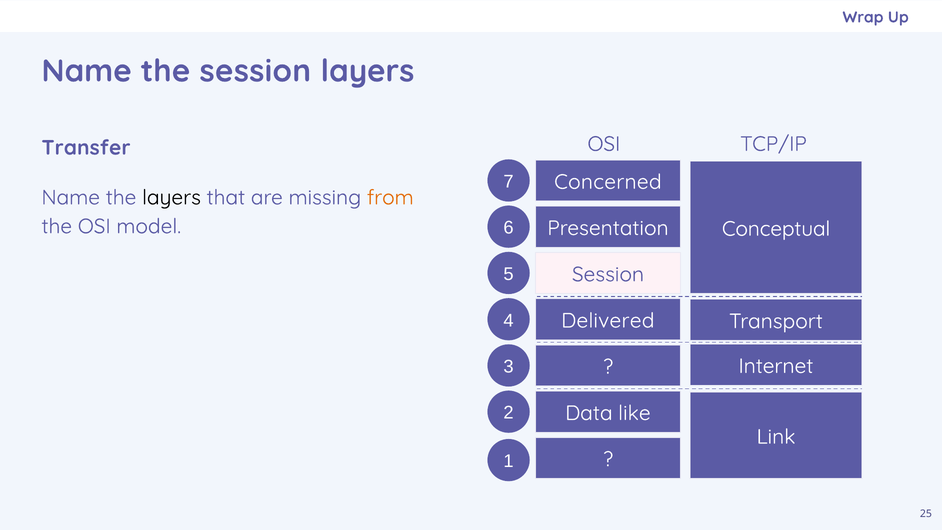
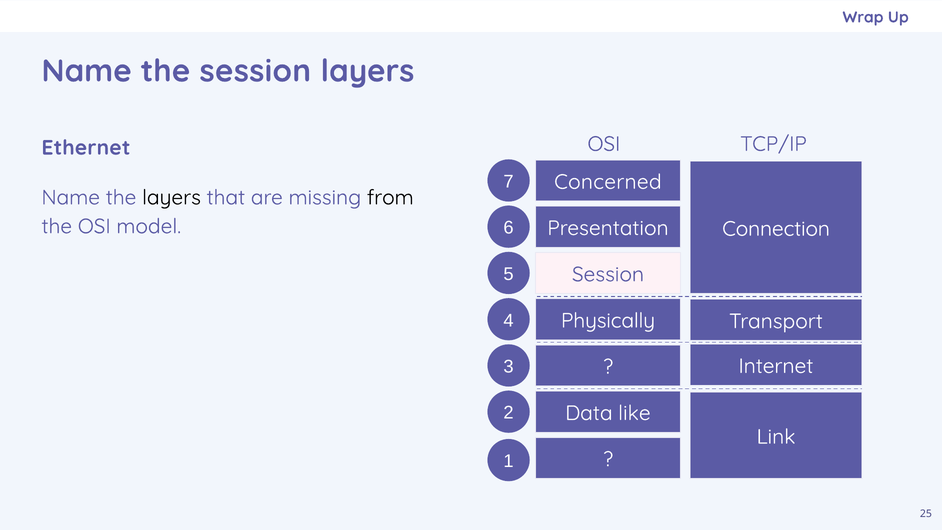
Transfer: Transfer -> Ethernet
from colour: orange -> black
Conceptual: Conceptual -> Connection
Delivered: Delivered -> Physically
